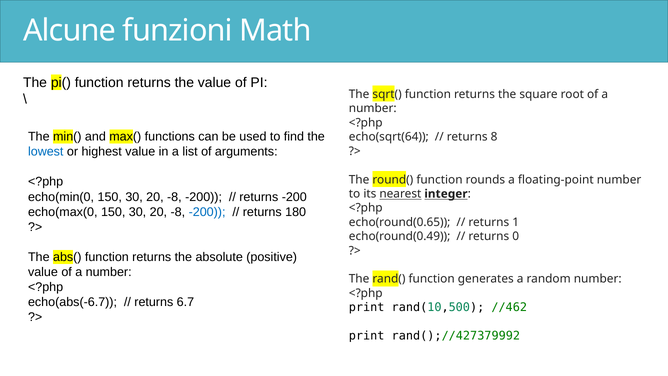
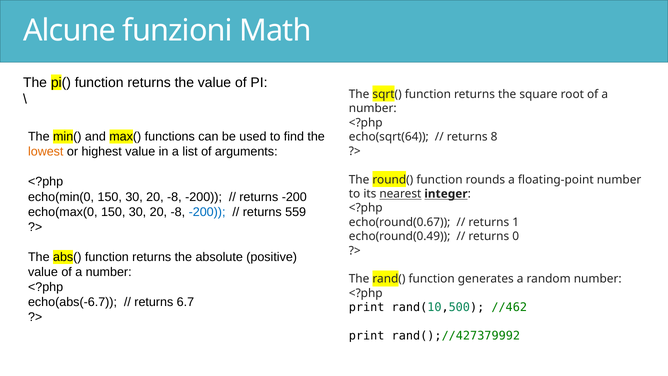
lowest colour: blue -> orange
180: 180 -> 559
echo(round(0.65: echo(round(0.65 -> echo(round(0.67
